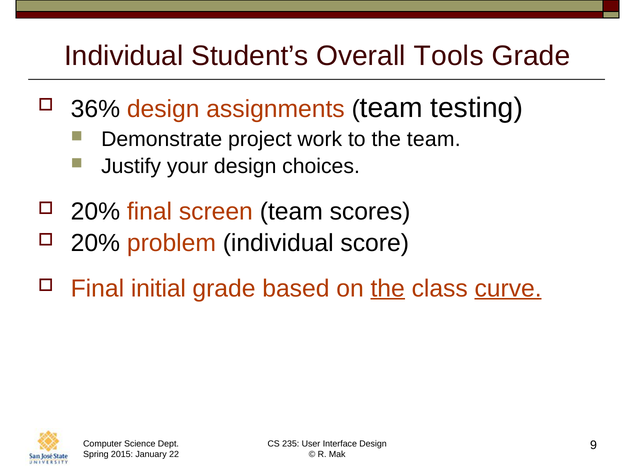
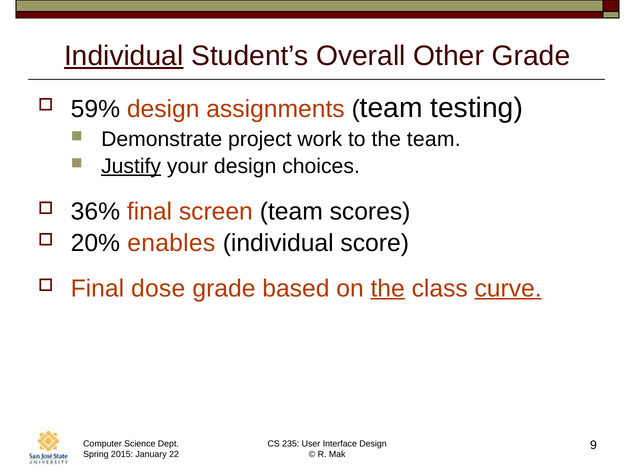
Individual at (124, 56) underline: none -> present
Tools: Tools -> Other
36%: 36% -> 59%
Justify underline: none -> present
20% at (95, 212): 20% -> 36%
problem: problem -> enables
initial: initial -> dose
